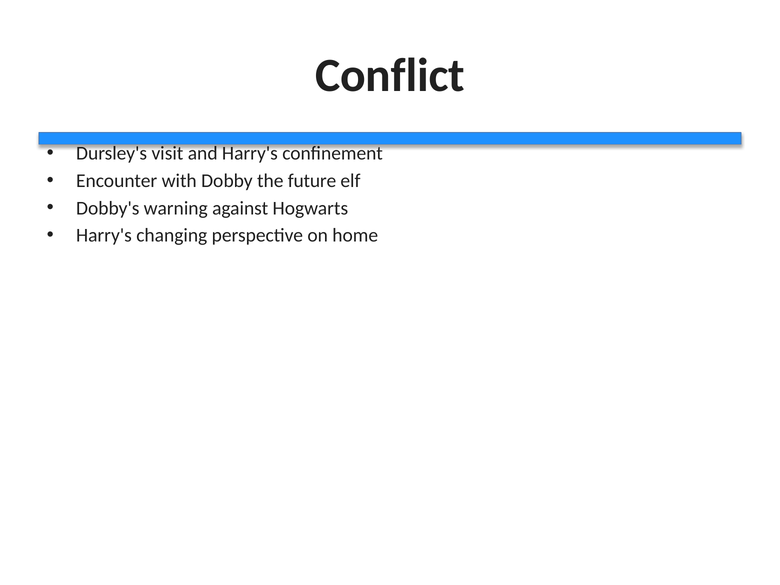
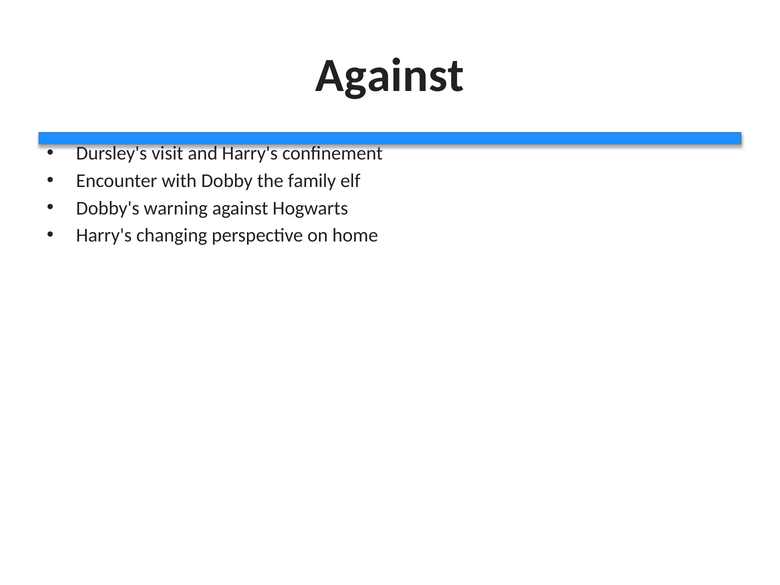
Conflict at (390, 76): Conflict -> Against
future: future -> family
